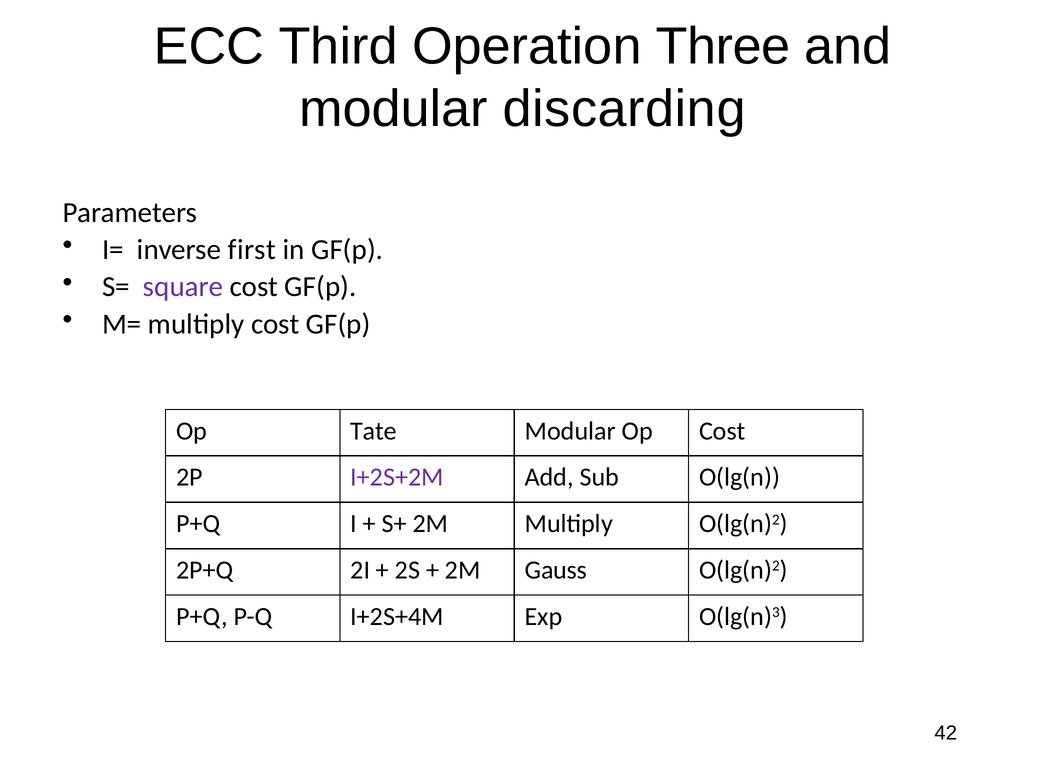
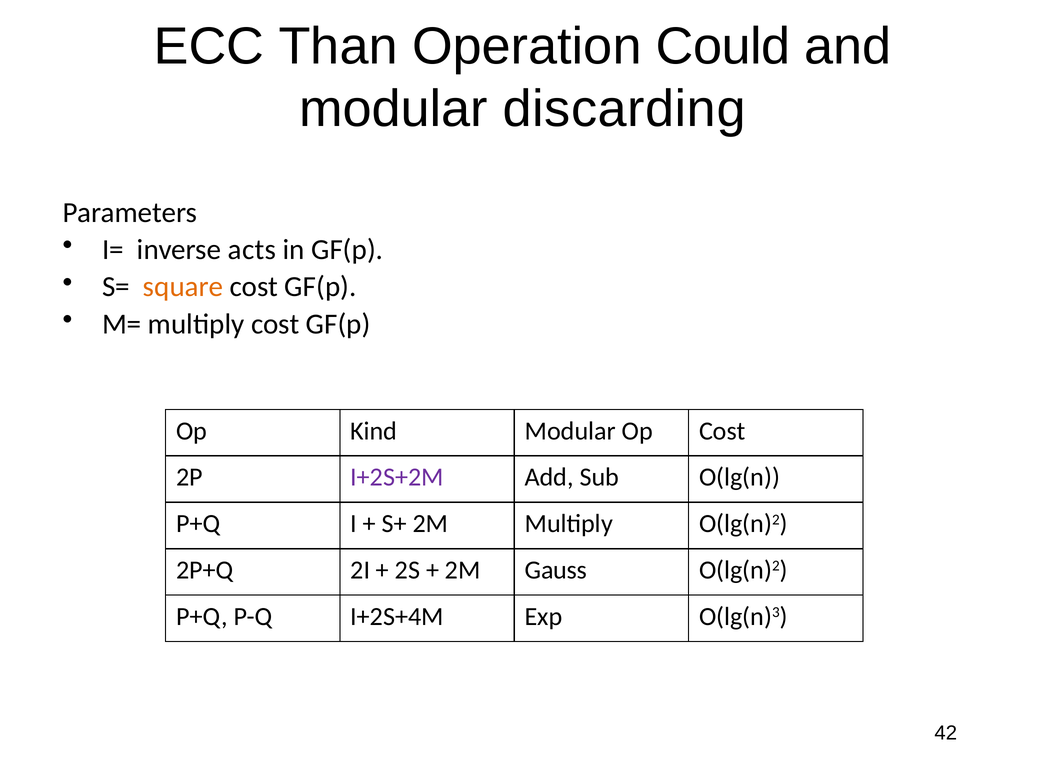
Third: Third -> Than
Three: Three -> Could
first: first -> acts
square colour: purple -> orange
Tate: Tate -> Kind
